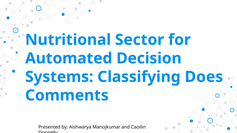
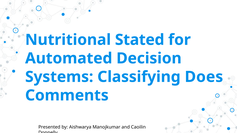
Sector: Sector -> Stated
